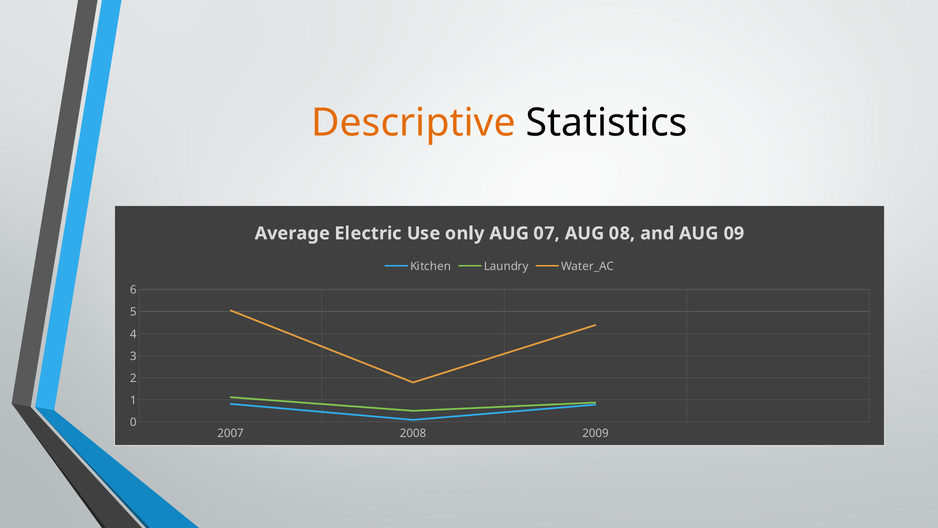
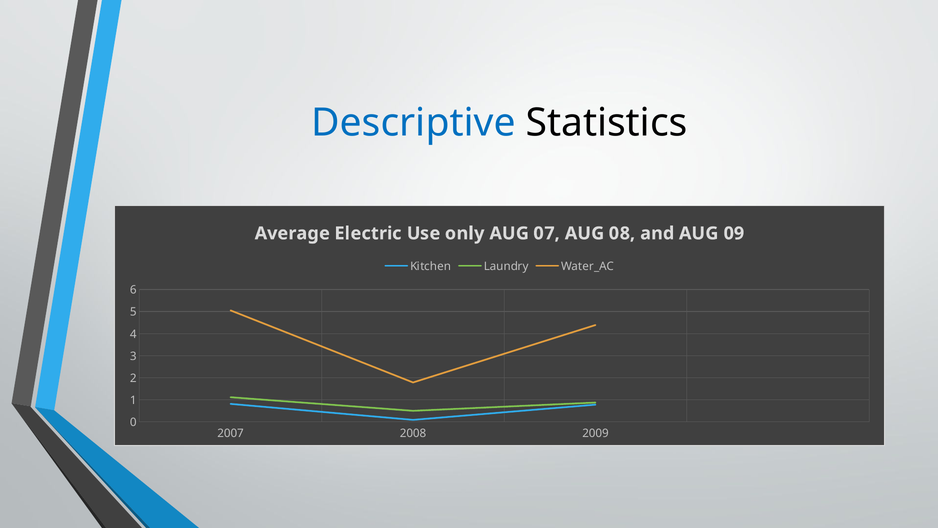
Descriptive colour: orange -> blue
